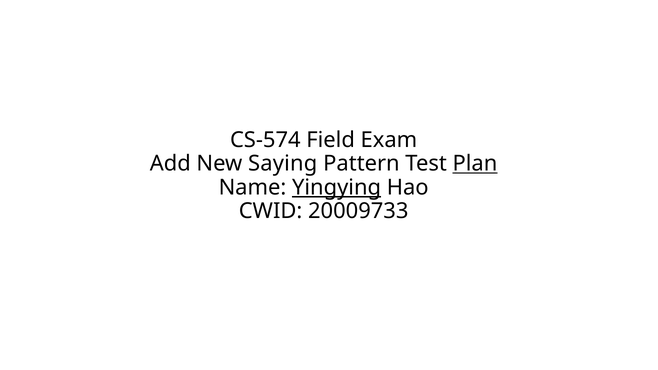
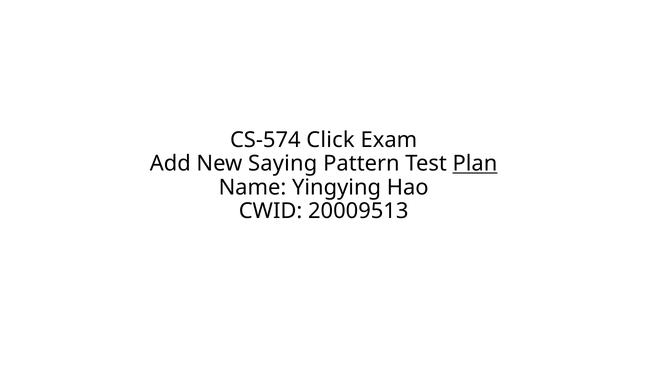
Field: Field -> Click
Yingying underline: present -> none
20009733: 20009733 -> 20009513
